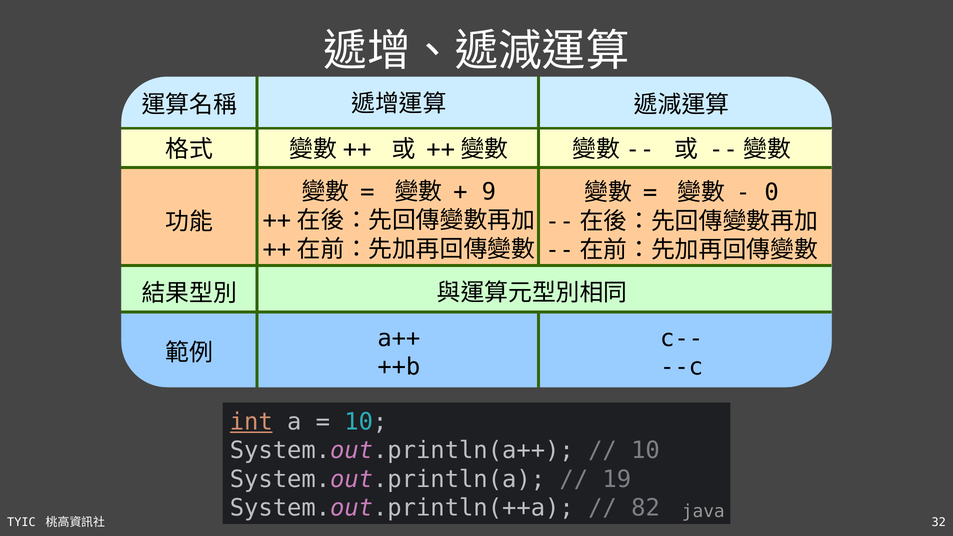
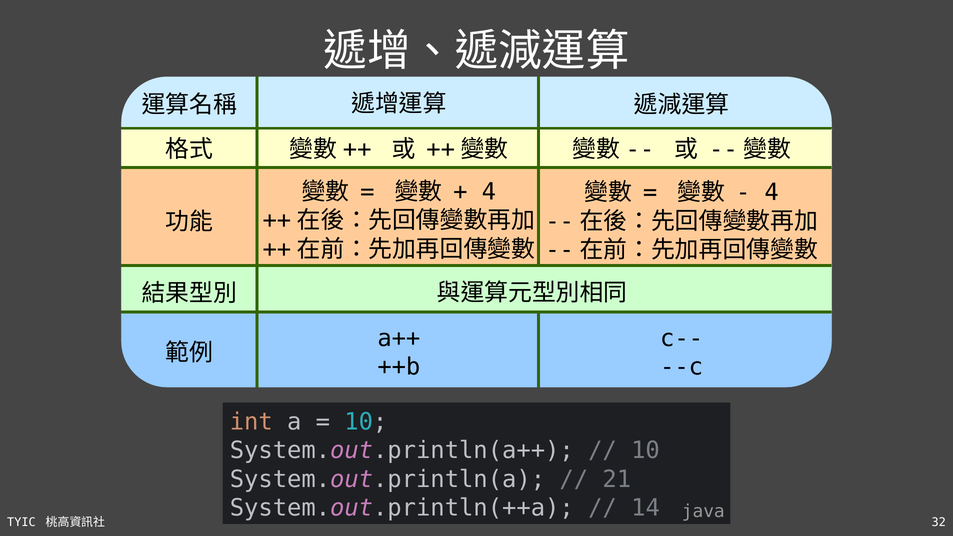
9 at (489, 192): 9 -> 4
0 at (772, 193): 0 -> 4
int underline: present -> none
19: 19 -> 21
82: 82 -> 14
